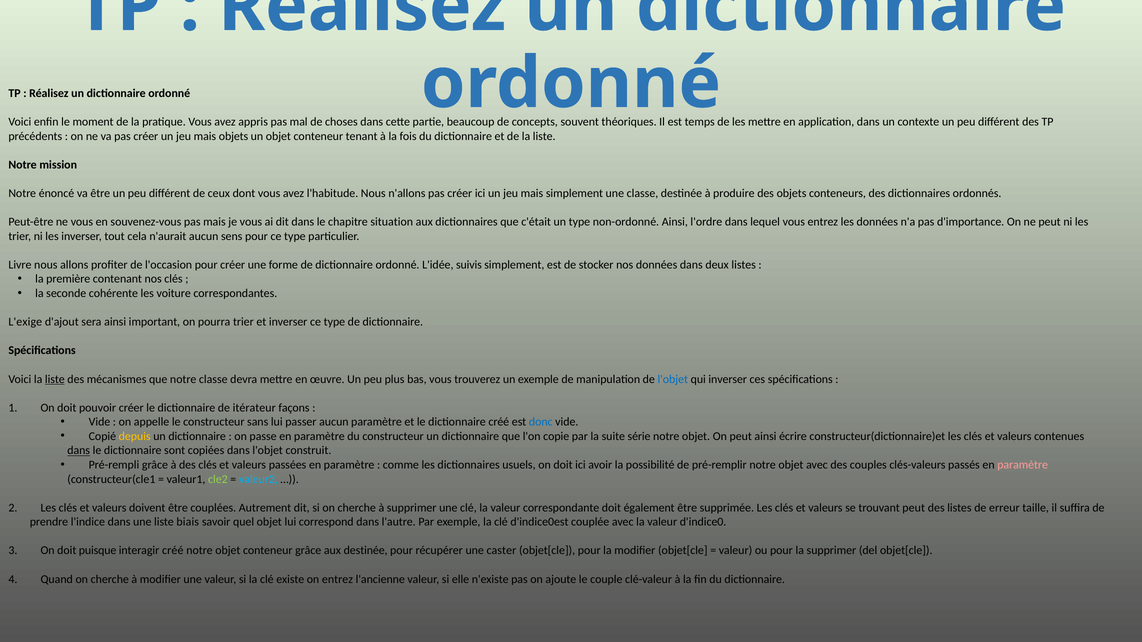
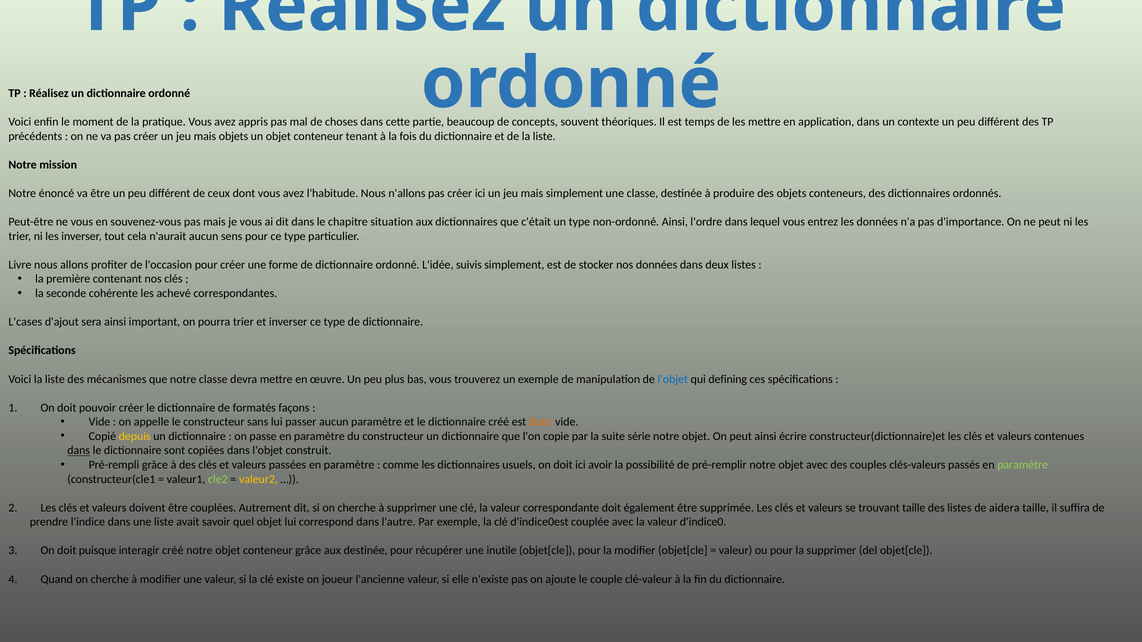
voiture: voiture -> achevé
L'exige: L'exige -> L'cases
liste at (55, 379) underline: present -> none
qui inverser: inverser -> defining
itérateur: itérateur -> formatés
donc colour: blue -> orange
paramètre at (1023, 465) colour: pink -> light green
valeur2 colour: light blue -> yellow
trouvant peut: peut -> taille
erreur: erreur -> aidera
biais: biais -> avait
caster: caster -> inutile
on entrez: entrez -> joueur
